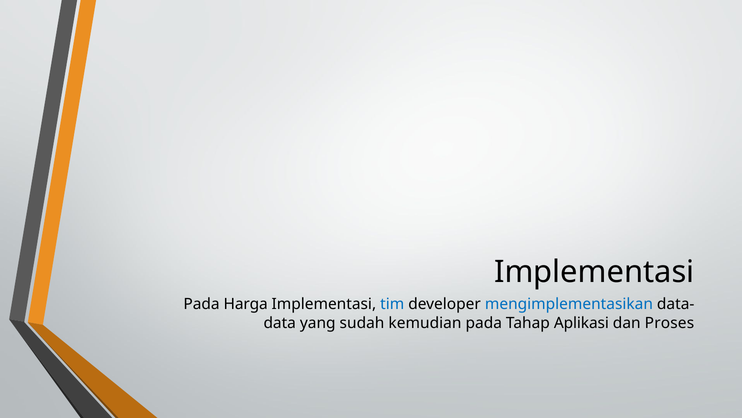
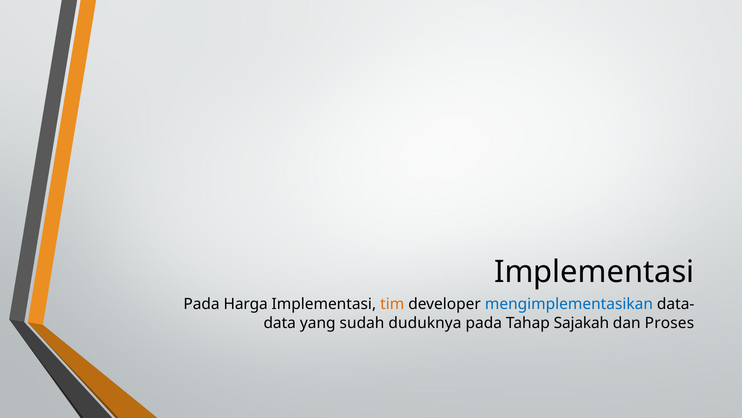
tim colour: blue -> orange
kemudian: kemudian -> duduknya
Aplikasi: Aplikasi -> Sajakah
